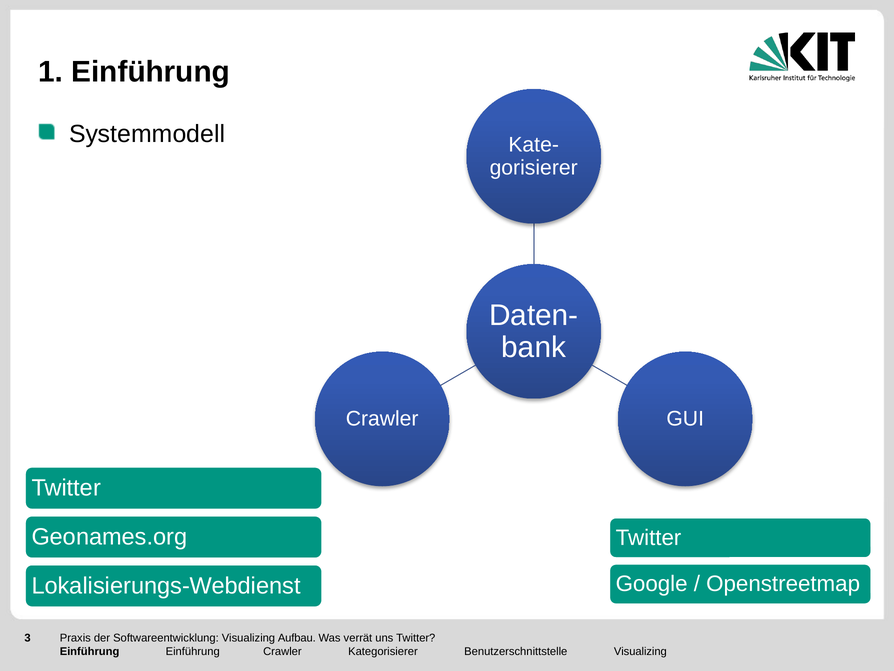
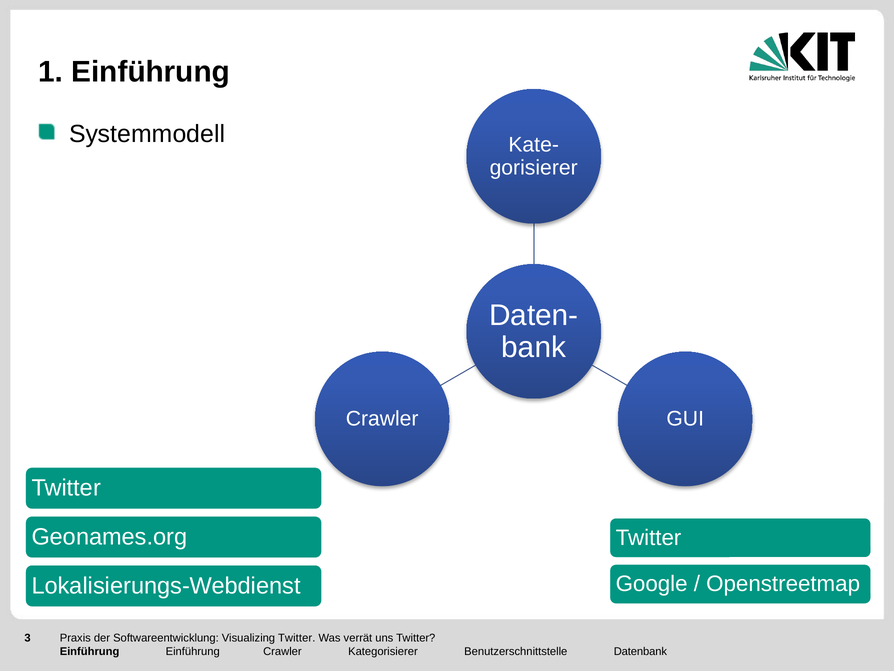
Visualizing Aufbau: Aufbau -> Twitter
Benutzerschnittstelle Visualizing: Visualizing -> Datenbank
